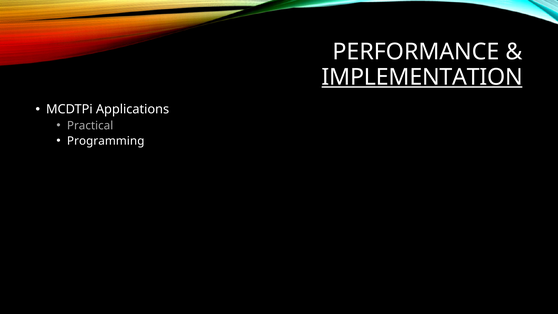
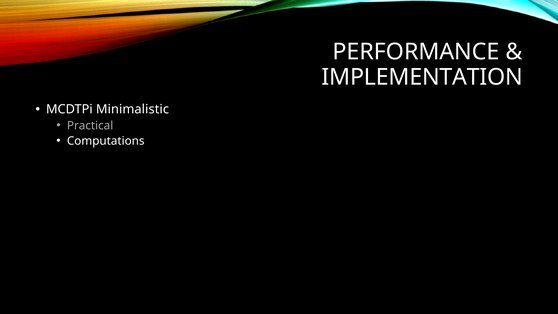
IMPLEMENTATION underline: present -> none
Applications: Applications -> Minimalistic
Programming: Programming -> Computations
